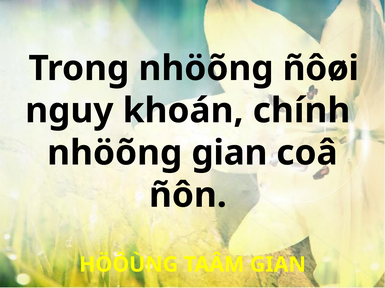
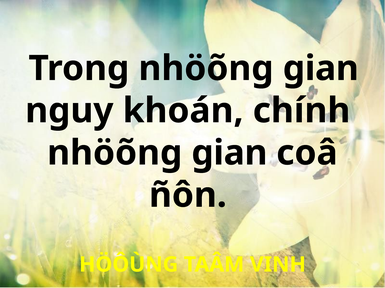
Trong nhöõng ñôøi: ñôøi -> gian
TAÂM GIAN: GIAN -> VINH
